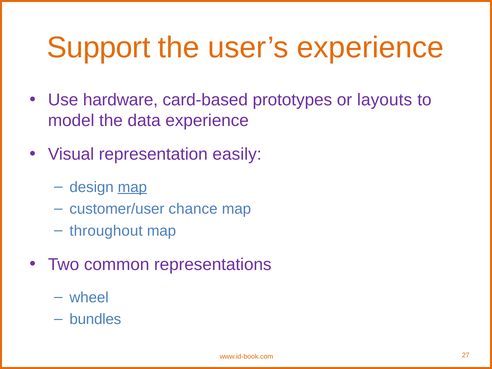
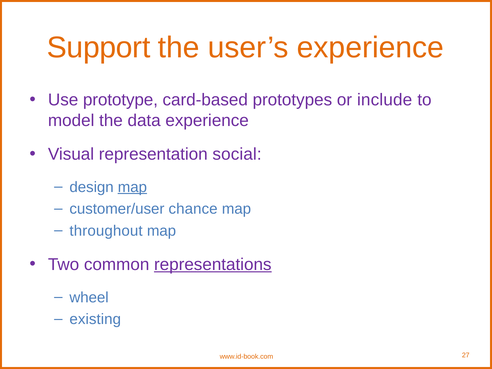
hardware: hardware -> prototype
layouts: layouts -> include
easily: easily -> social
representations underline: none -> present
bundles: bundles -> existing
